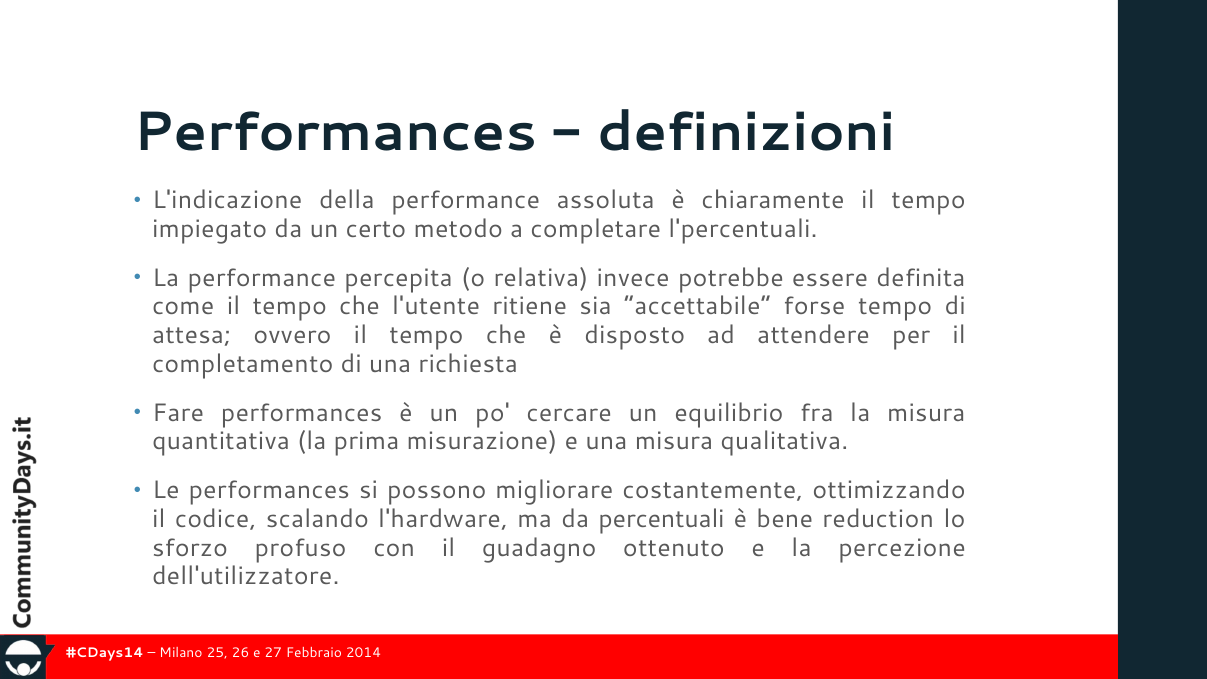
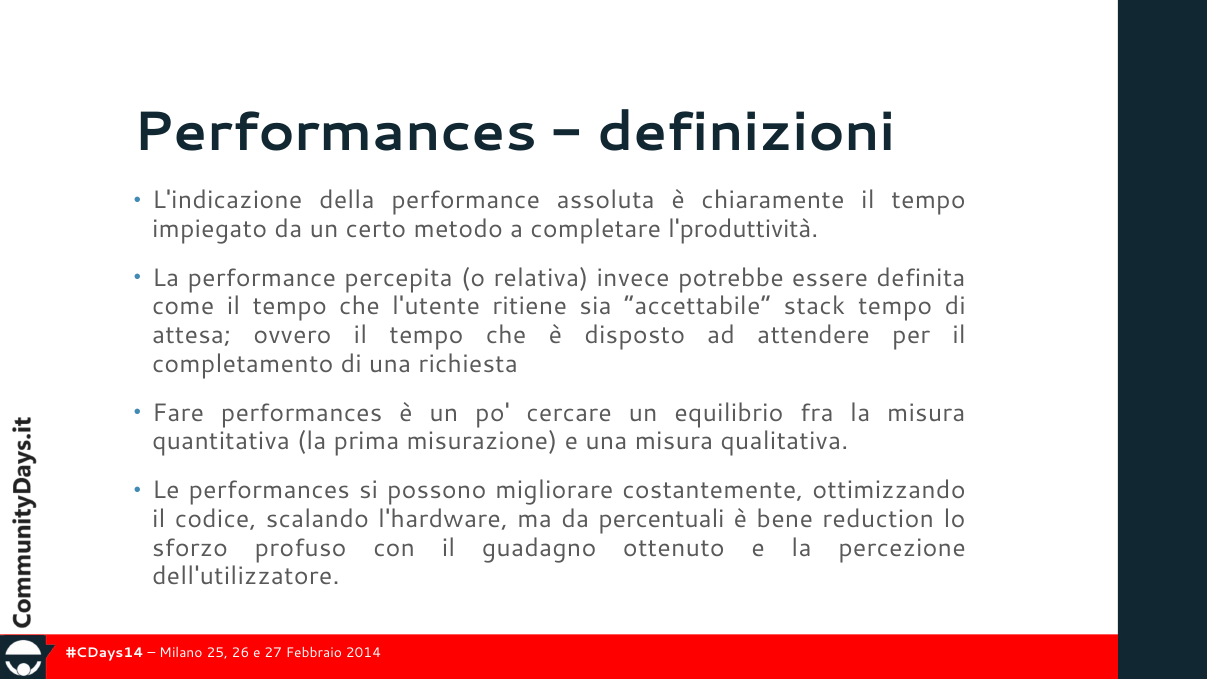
l'percentuali: l'percentuali -> l'produttività
forse: forse -> stack
